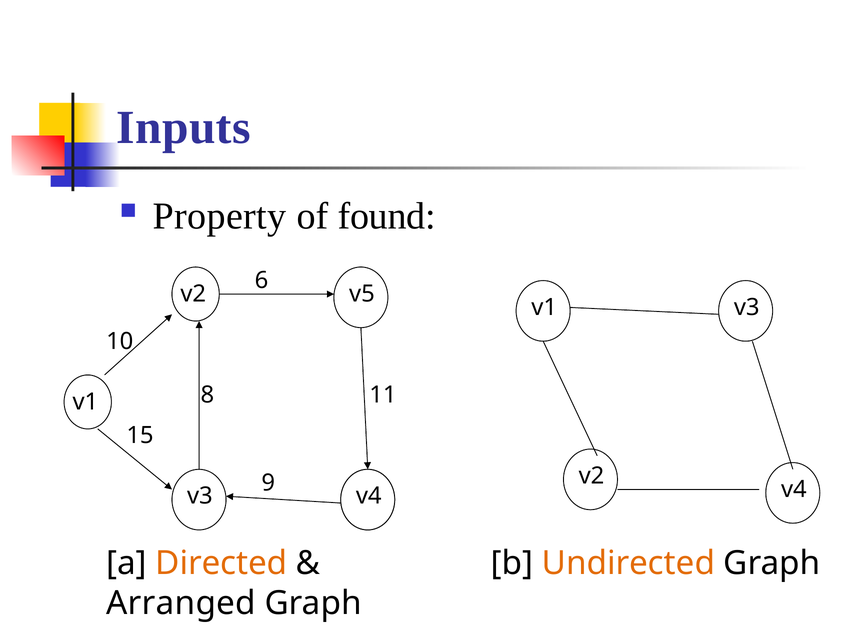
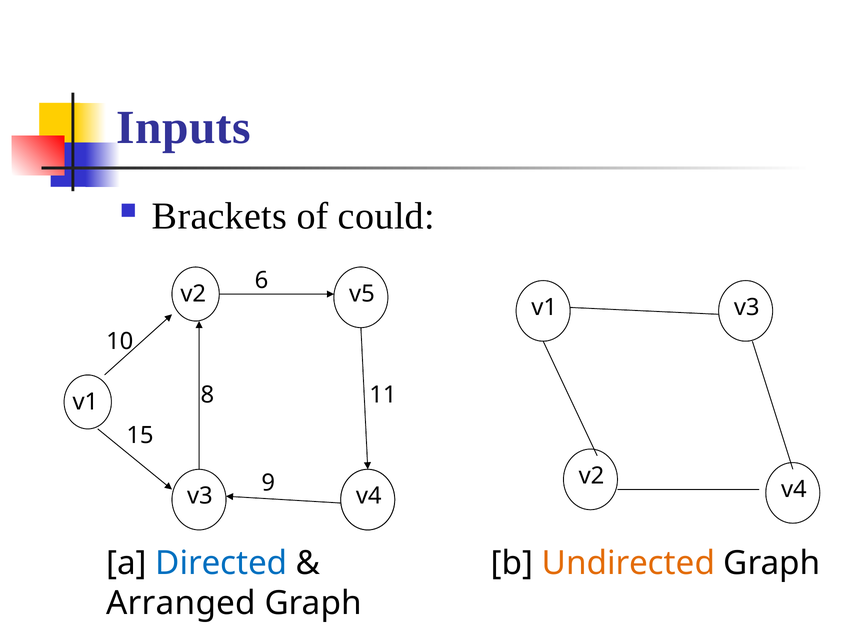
Property: Property -> Brackets
found: found -> could
Directed colour: orange -> blue
